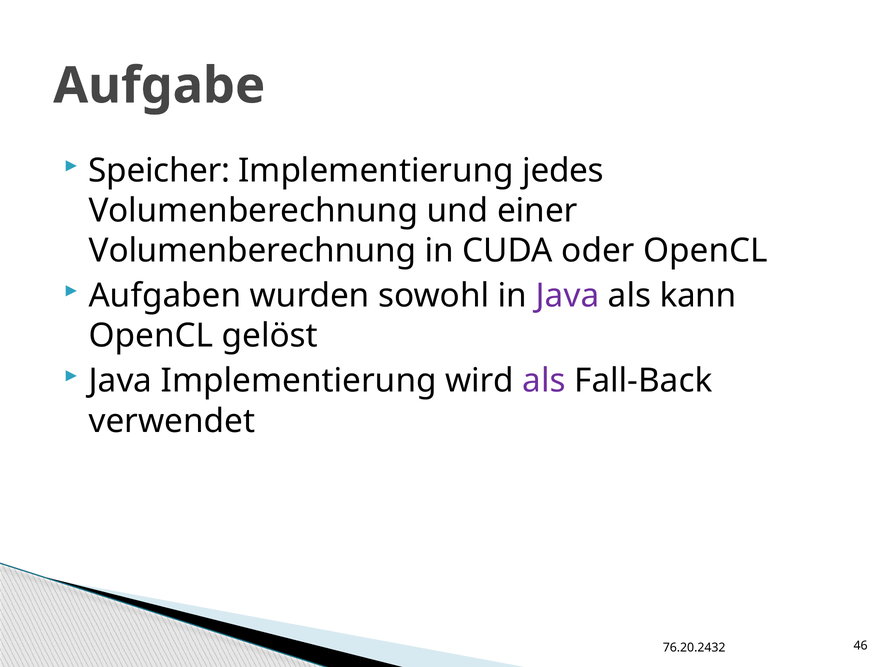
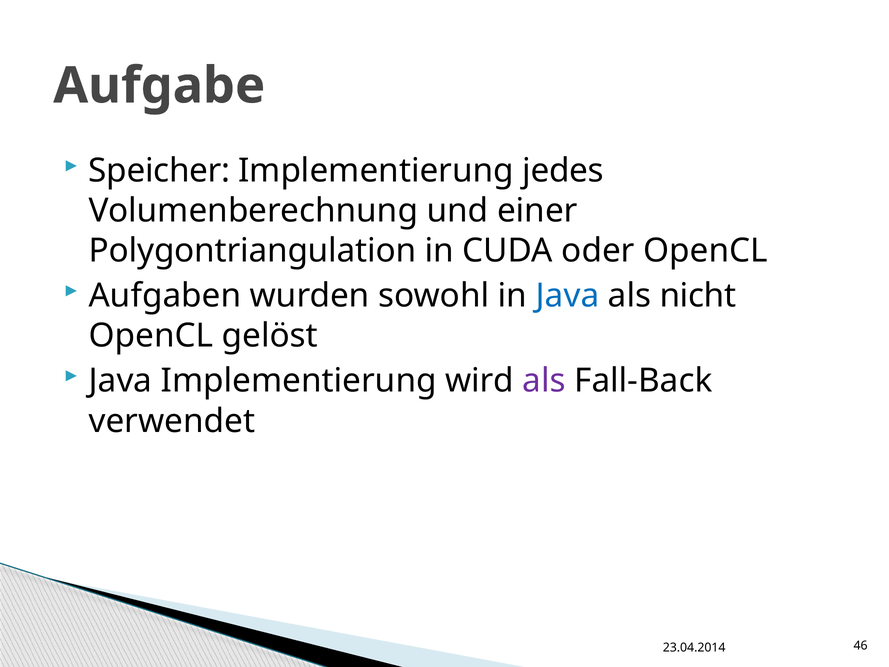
Volumenberechnung at (252, 251): Volumenberechnung -> Polygontriangulation
Java at (568, 296) colour: purple -> blue
kann: kann -> nicht
76.20.2432: 76.20.2432 -> 23.04.2014
